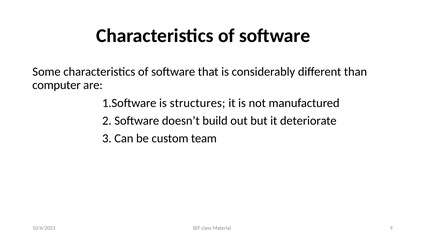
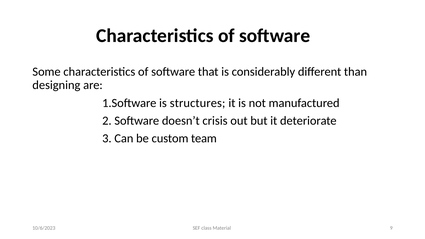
computer: computer -> designing
build: build -> crisis
